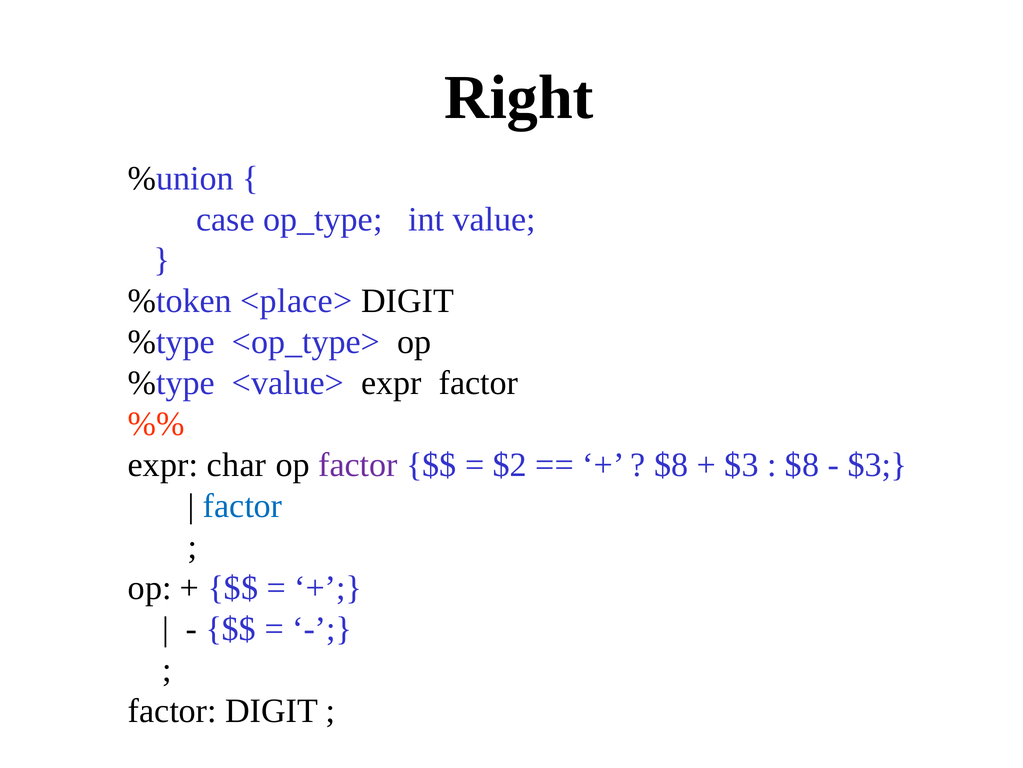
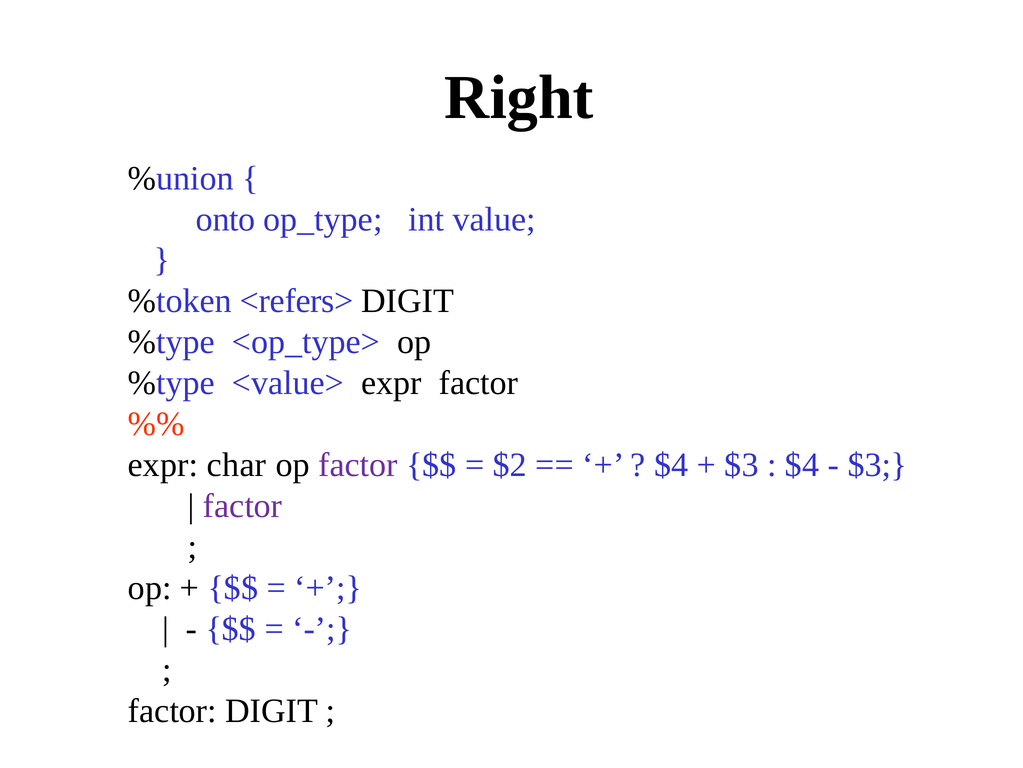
case: case -> onto
<place>: <place> -> <refers>
$8 at (671, 465): $8 -> $4
$8 at (802, 465): $8 -> $4
factor at (243, 505) colour: blue -> purple
